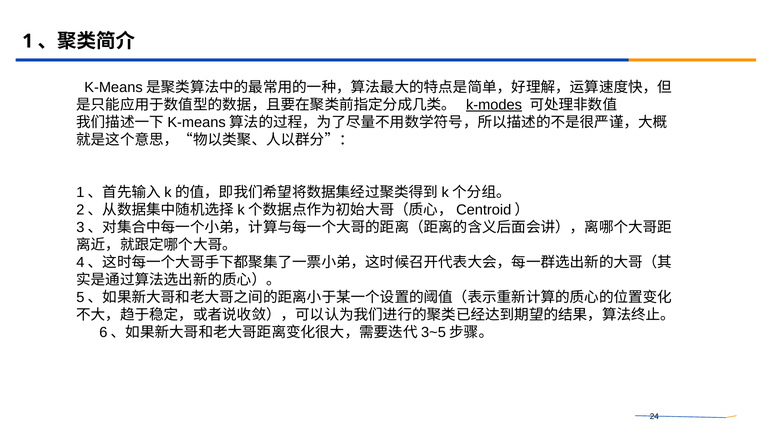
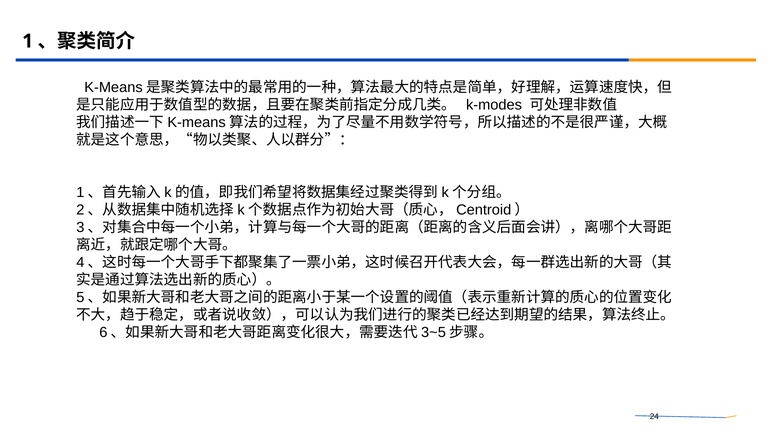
k-modes underline: present -> none
